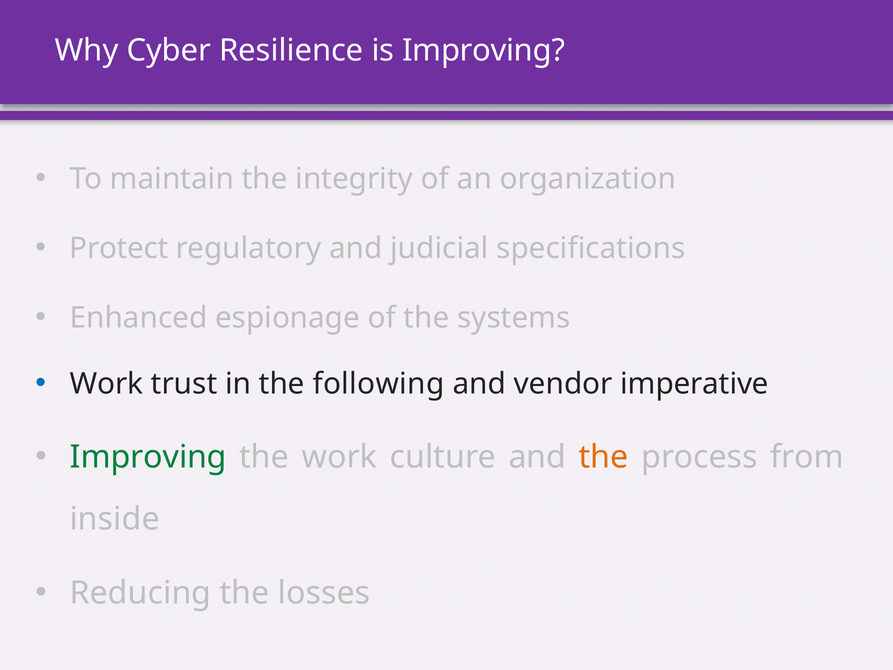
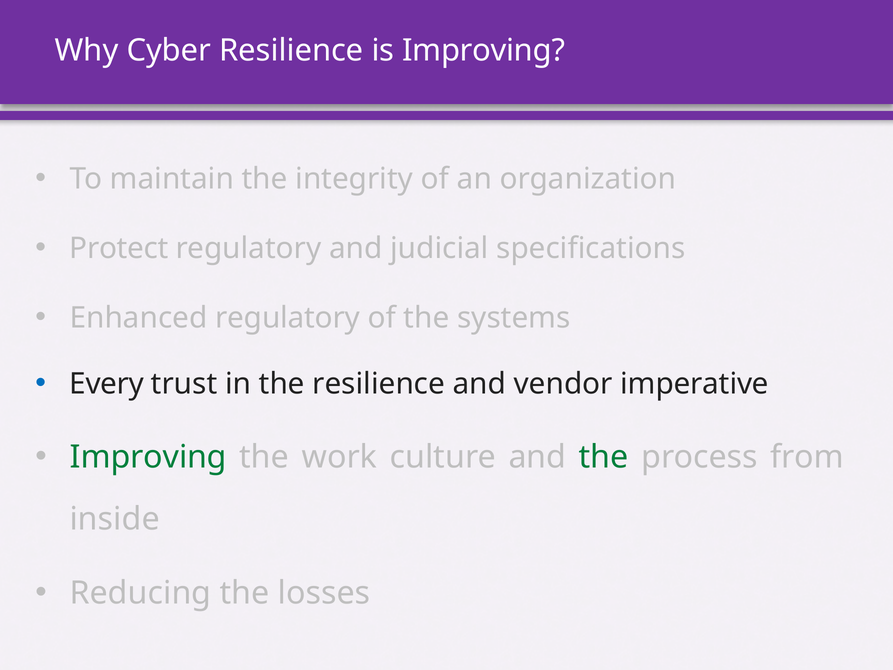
Enhanced espionage: espionage -> regulatory
Work at (107, 384): Work -> Every
the following: following -> resilience
the at (604, 457) colour: orange -> green
